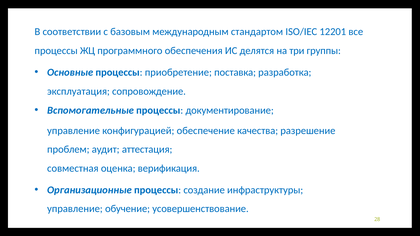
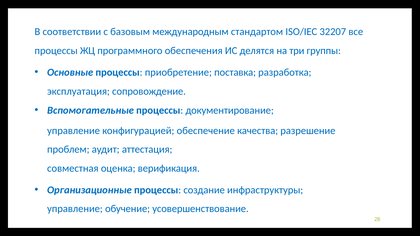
12201: 12201 -> 32207
